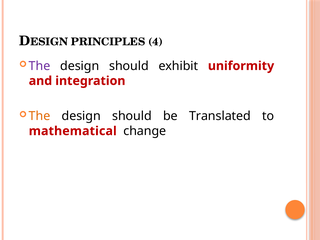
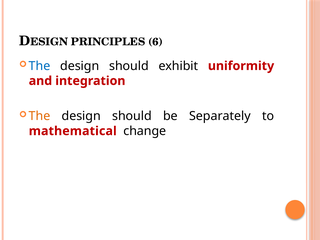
4: 4 -> 6
The at (40, 66) colour: purple -> blue
Translated: Translated -> Separately
